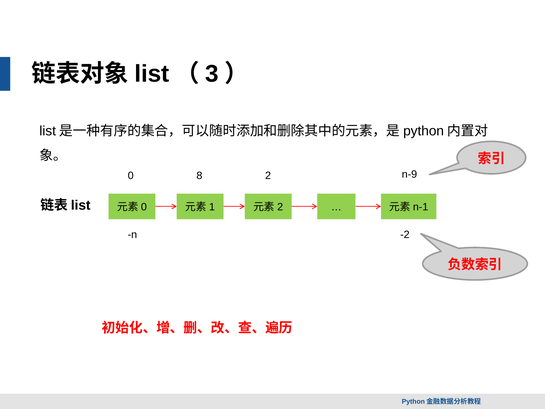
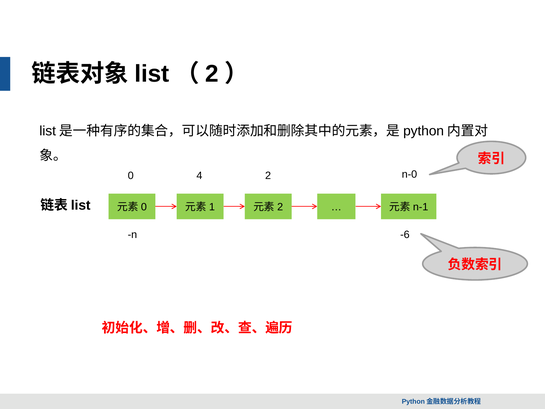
3 at (212, 74): 3 -> 2
8: 8 -> 4
n-9: n-9 -> n-0
-2: -2 -> -6
